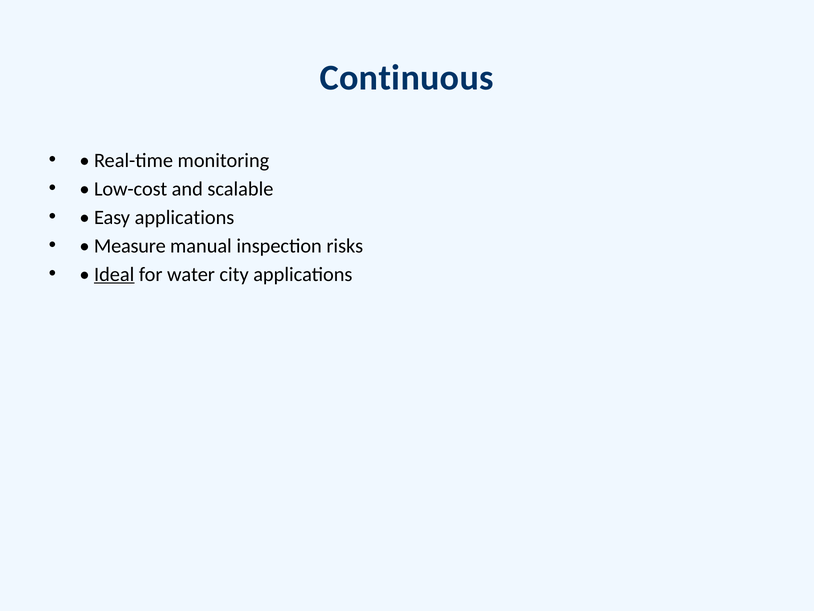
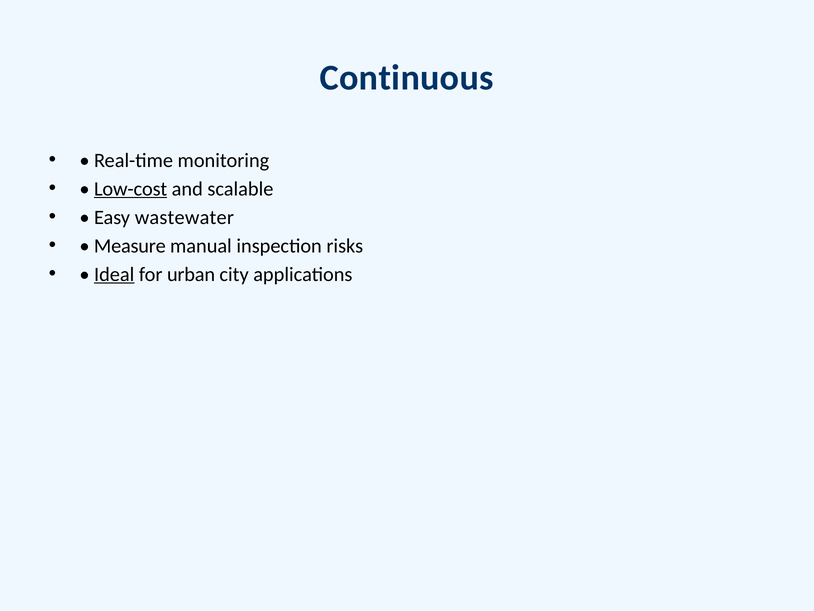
Low-cost underline: none -> present
Easy applications: applications -> wastewater
water: water -> urban
